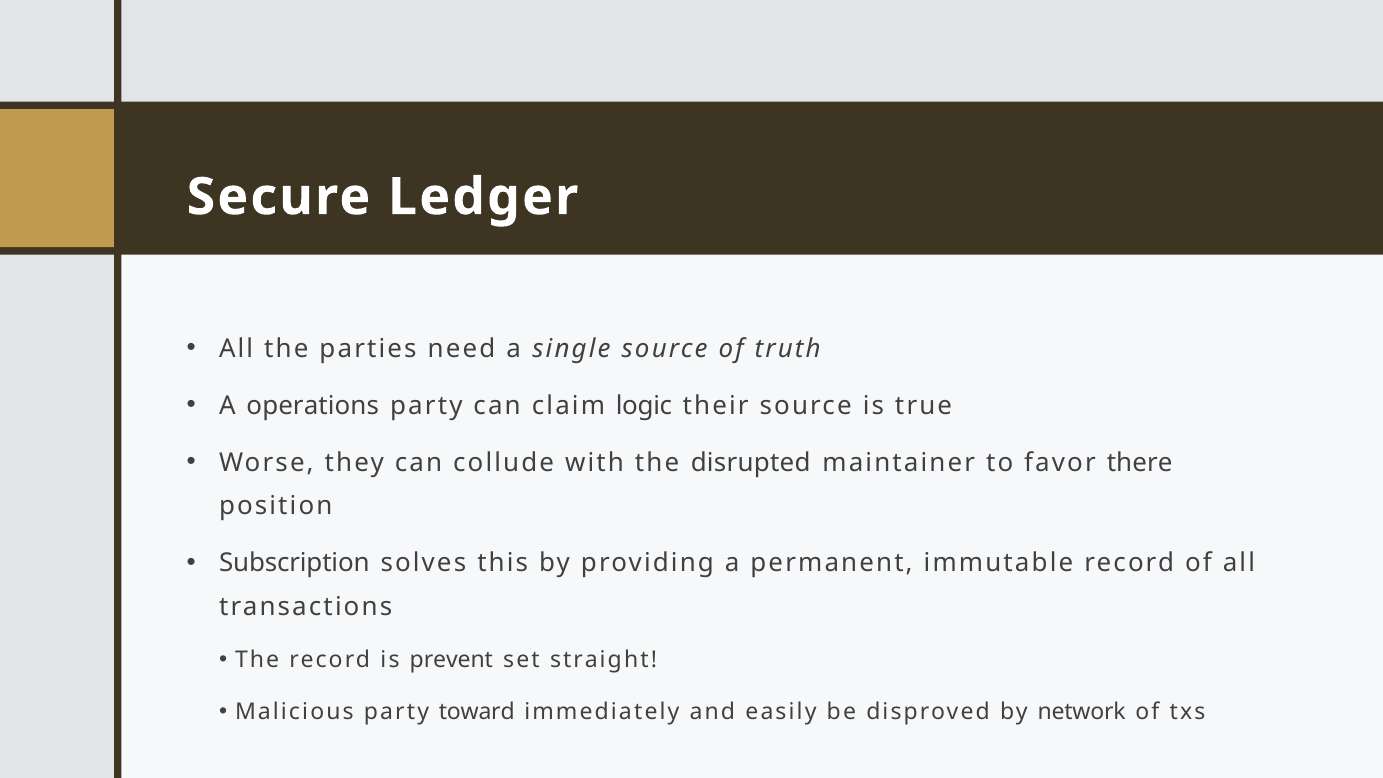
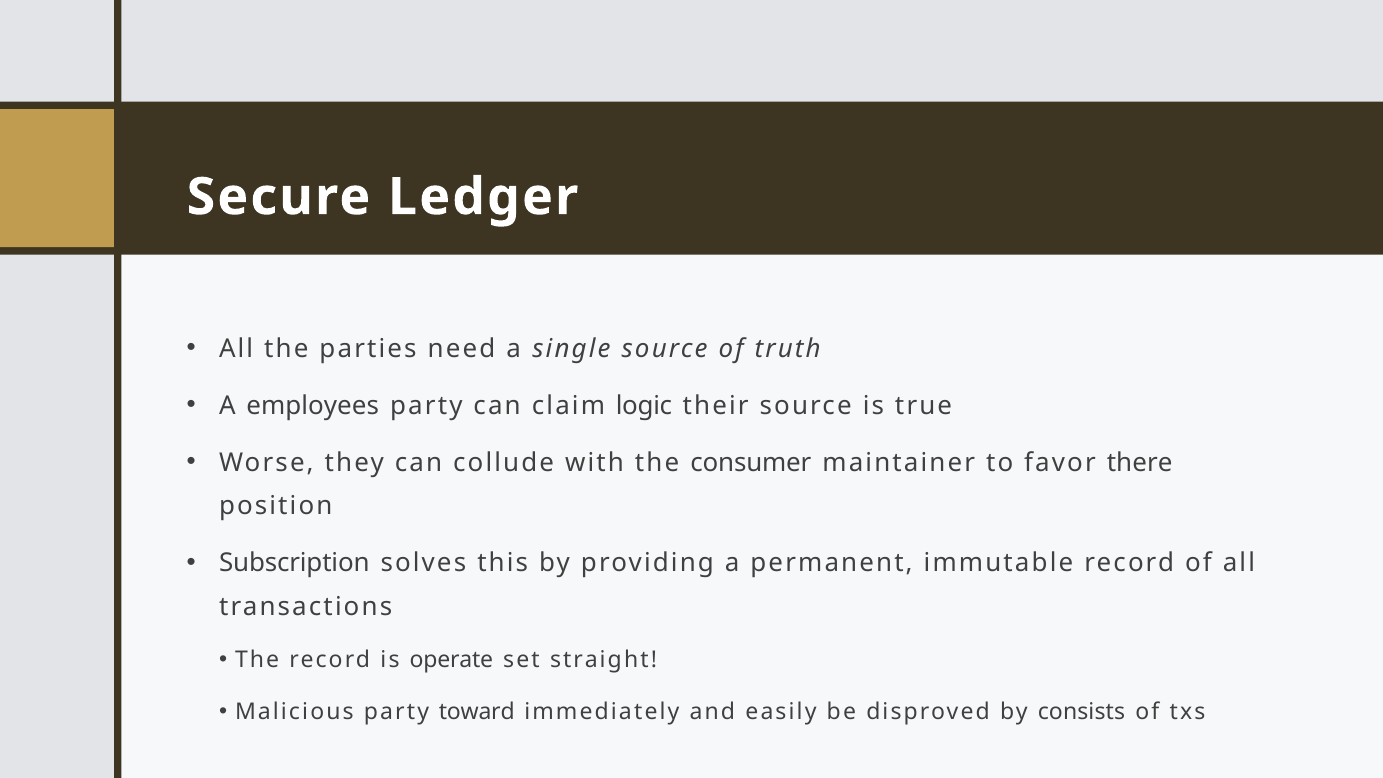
operations: operations -> employees
disrupted: disrupted -> consumer
prevent: prevent -> operate
network: network -> consists
